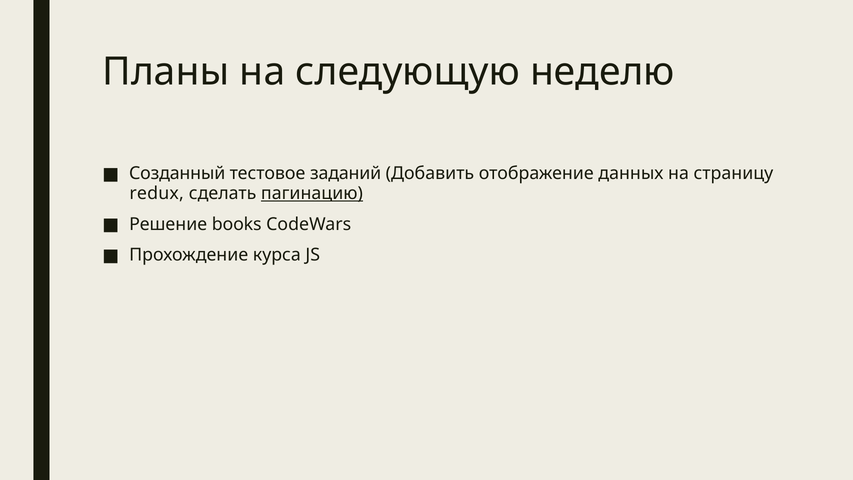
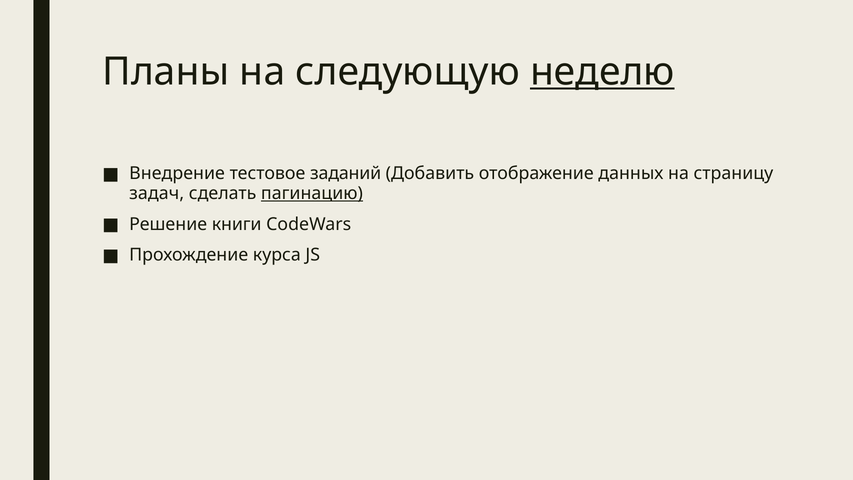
неделю underline: none -> present
Созданный: Созданный -> Внедрение
redux: redux -> задач
books: books -> книги
